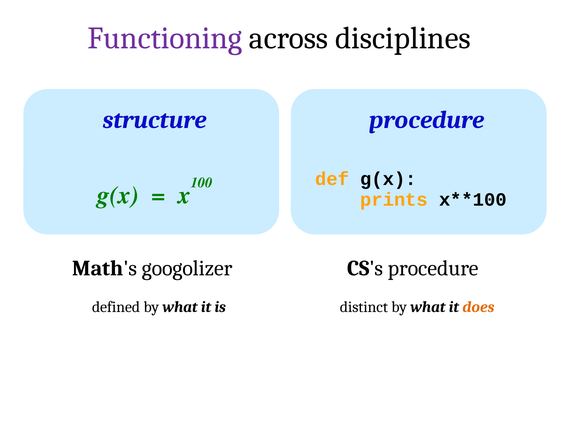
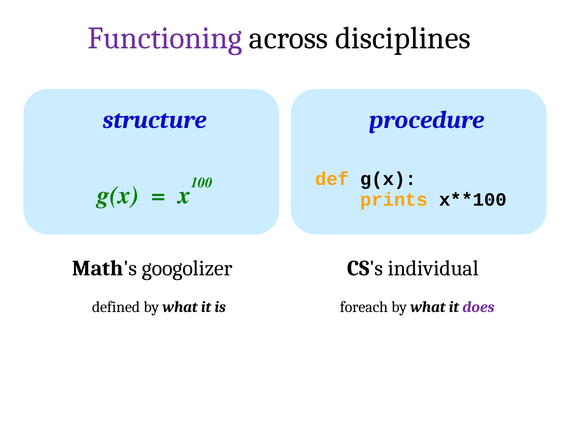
CS's procedure: procedure -> individual
distinct: distinct -> foreach
does colour: orange -> purple
